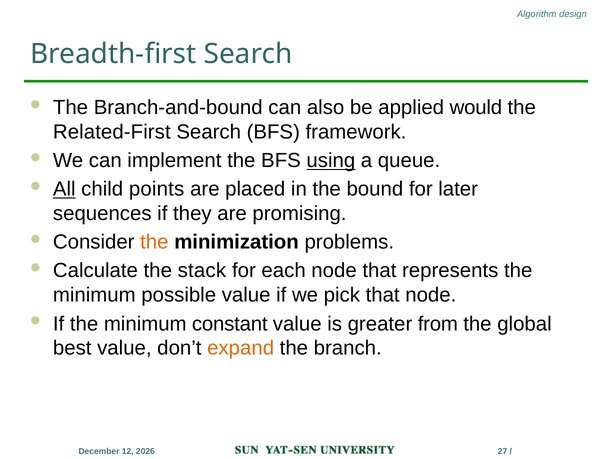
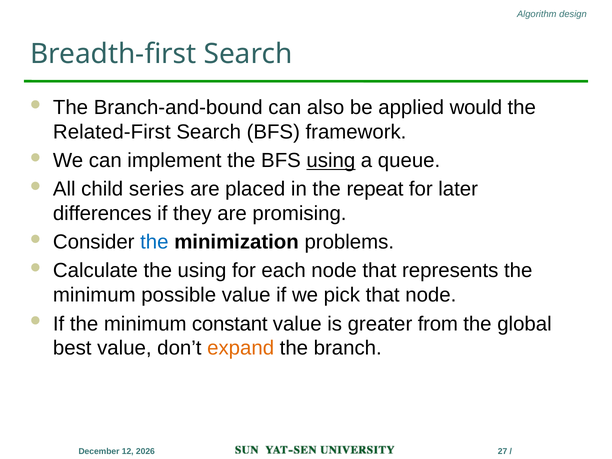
All underline: present -> none
points: points -> series
bound: bound -> repeat
sequences: sequences -> differences
the at (154, 242) colour: orange -> blue
the stack: stack -> using
